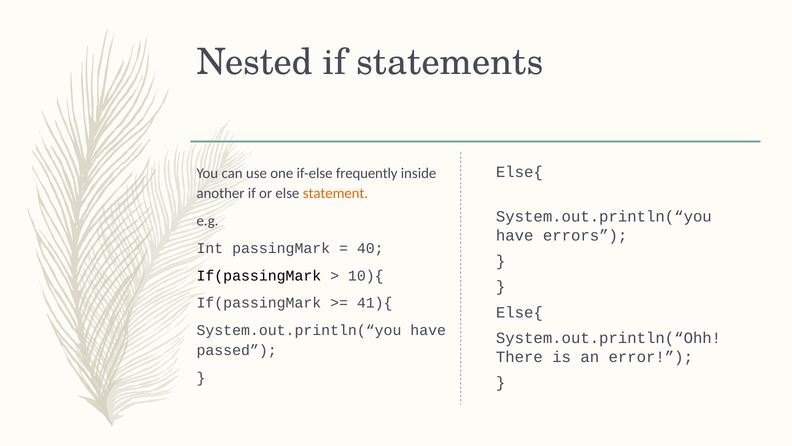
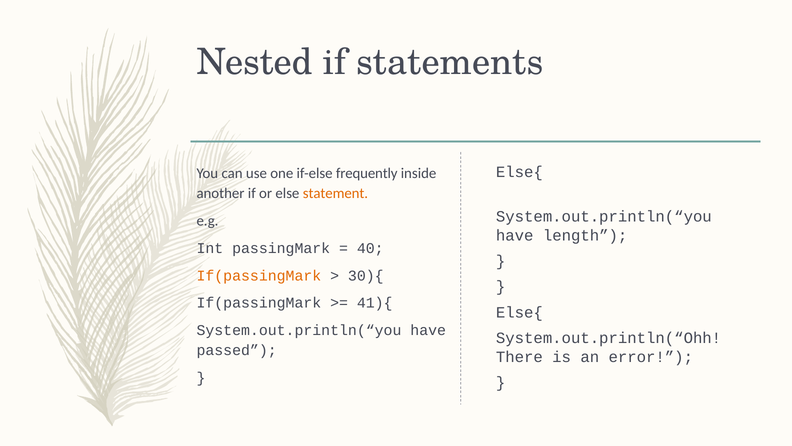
errors: errors -> length
If(passingMark at (259, 275) colour: black -> orange
10){: 10){ -> 30){
